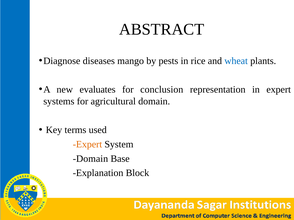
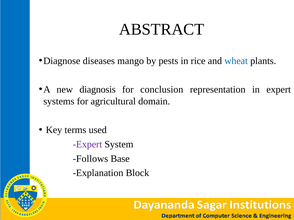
evaluates: evaluates -> diagnosis
Expert at (87, 145) colour: orange -> purple
Domain at (90, 159): Domain -> Follows
